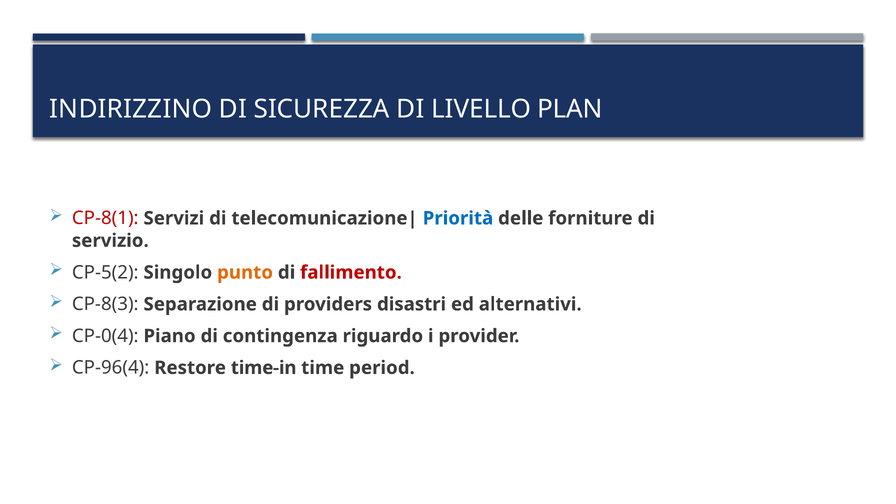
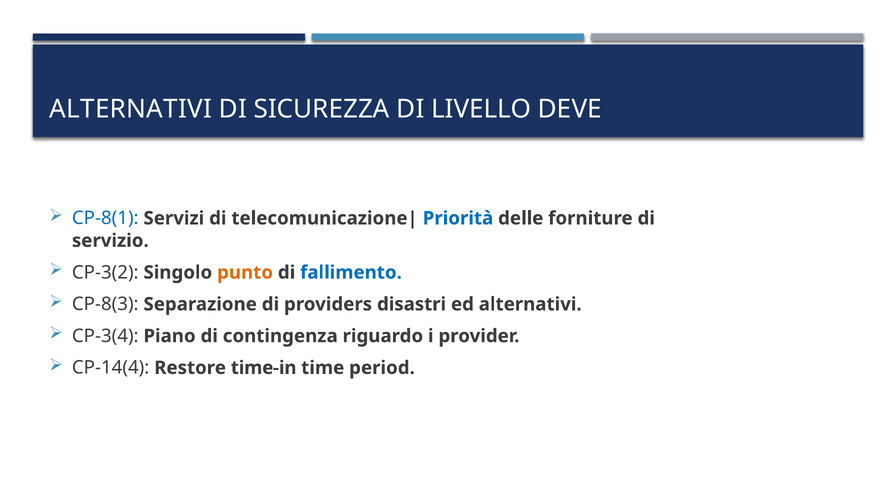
INDIRIZZINO at (131, 109): INDIRIZZINO -> ALTERNATIVI
PLAN: PLAN -> DEVE
CP-8(1 colour: red -> blue
CP-5(2: CP-5(2 -> CP-3(2
fallimento colour: red -> blue
CP-0(4: CP-0(4 -> CP-3(4
CP-96(4: CP-96(4 -> CP-14(4
